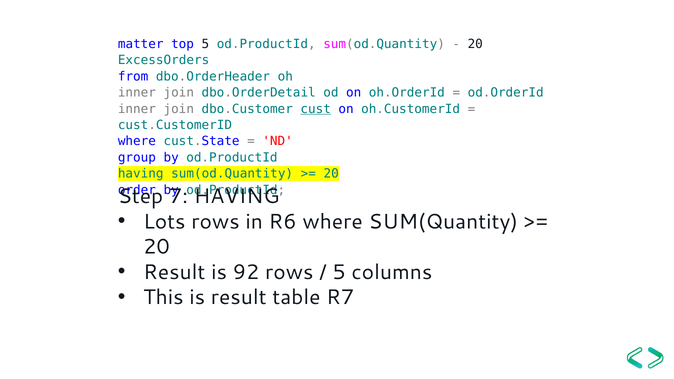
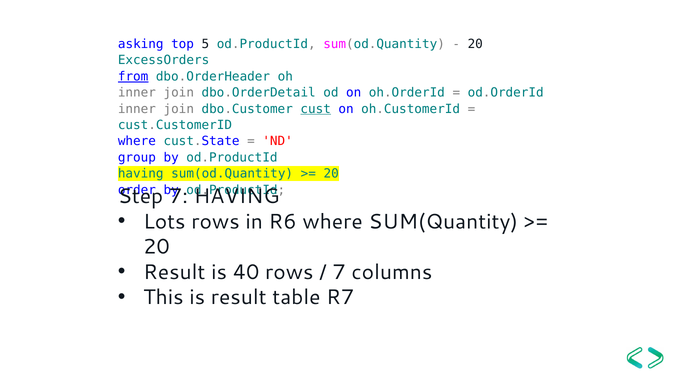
matter: matter -> asking
from underline: none -> present
92: 92 -> 40
5 at (339, 272): 5 -> 7
